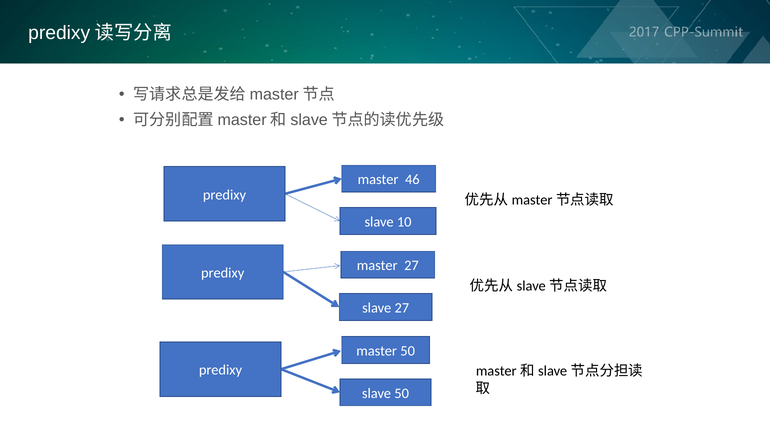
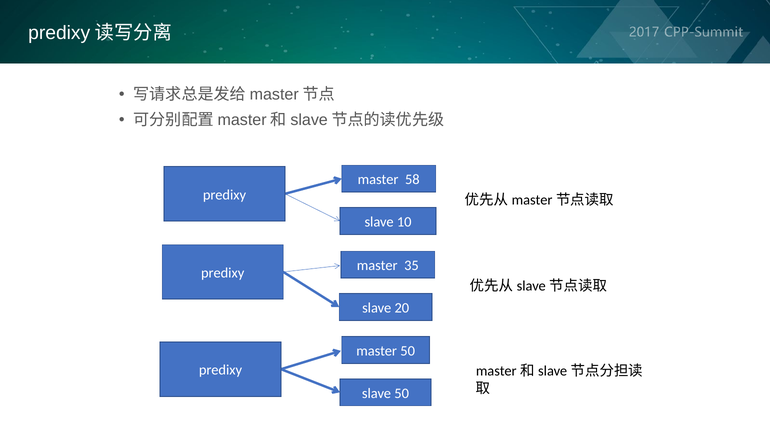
46: 46 -> 58
master 27: 27 -> 35
slave 27: 27 -> 20
